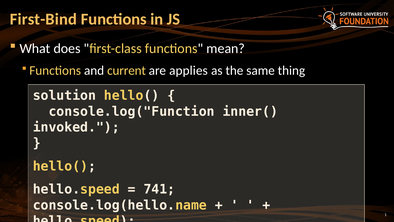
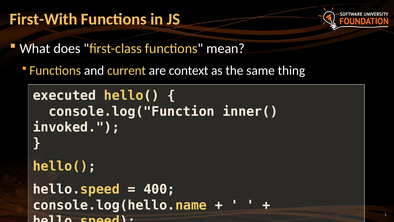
First-Bind: First-Bind -> First-With
applies: applies -> context
solution: solution -> executed
741: 741 -> 400
